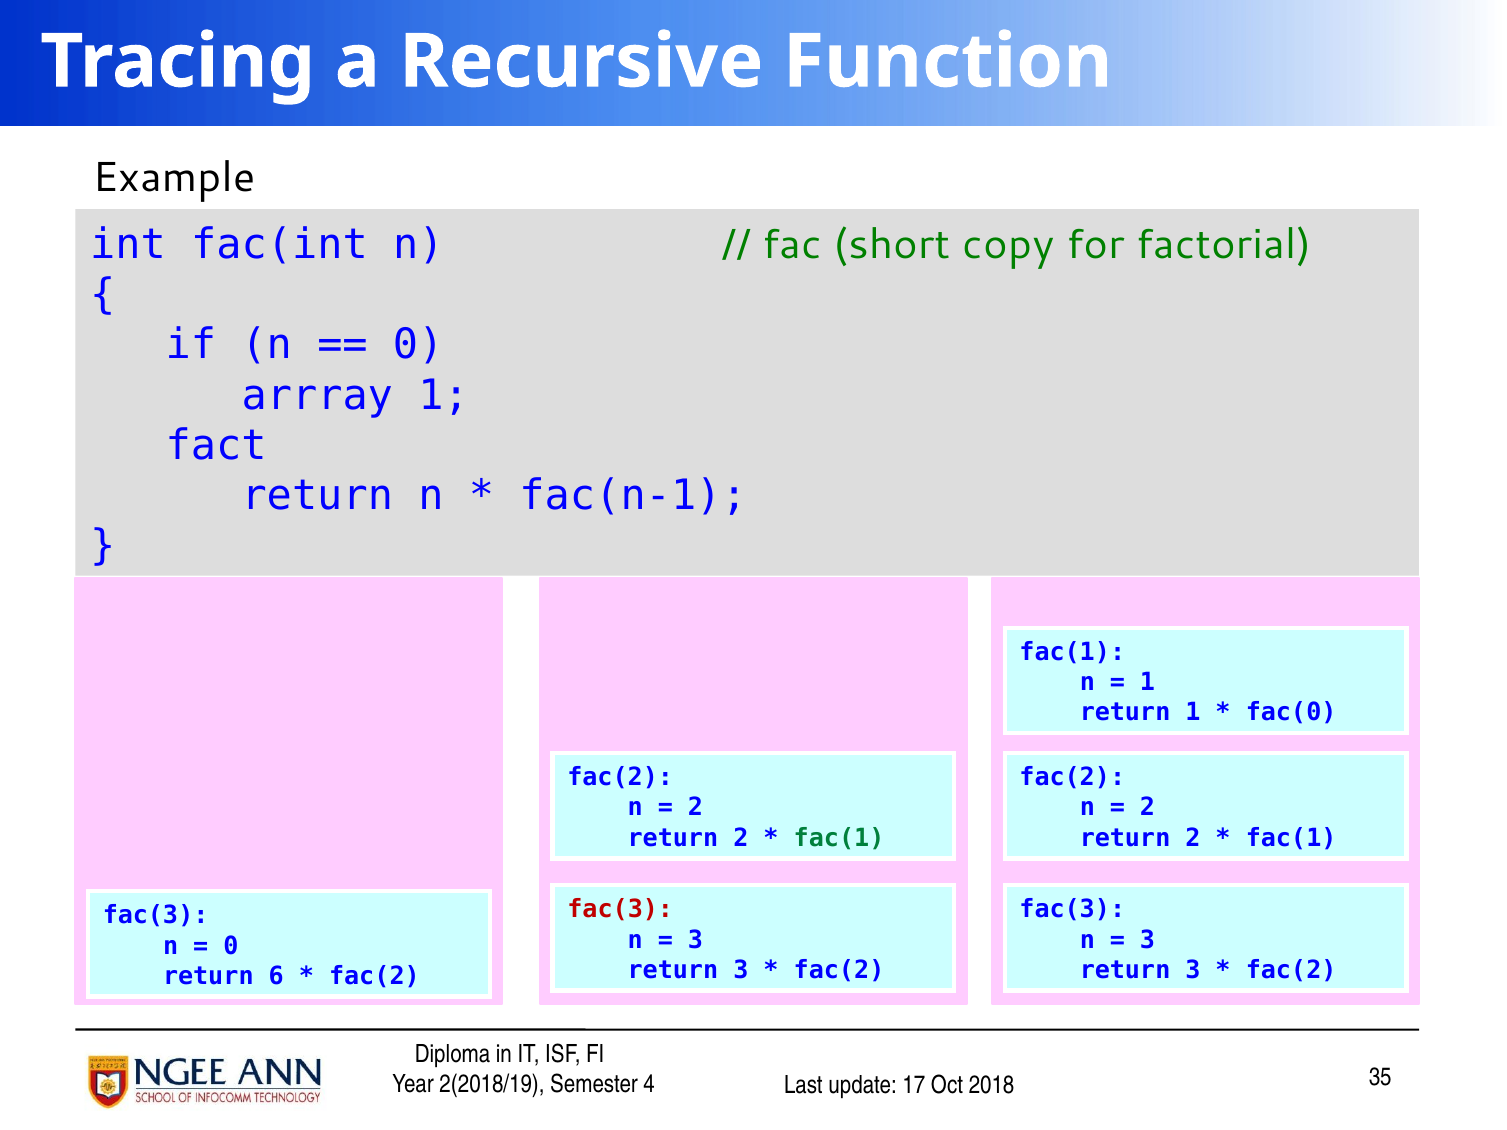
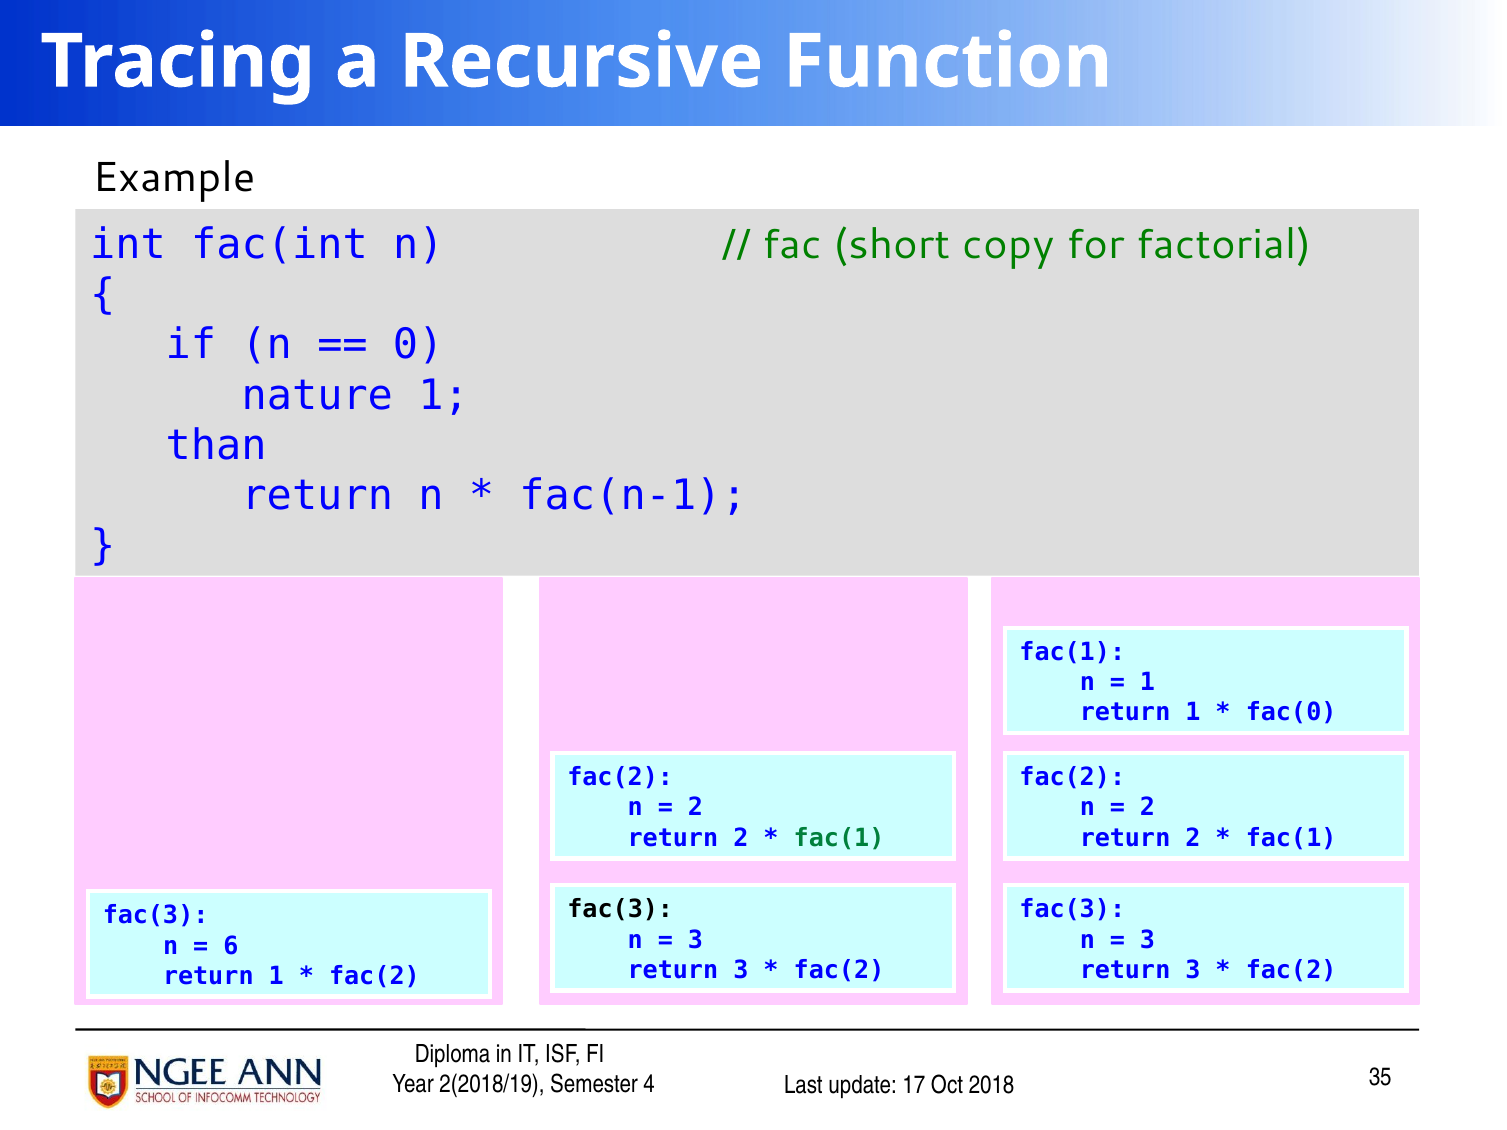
arrray: arrray -> nature
fact: fact -> than
fac(3 at (620, 910) colour: red -> black
0 at (231, 946): 0 -> 6
6 at (276, 976): 6 -> 1
